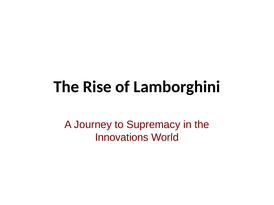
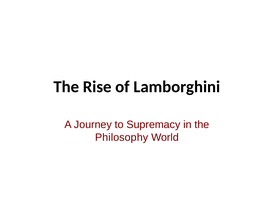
Innovations: Innovations -> Philosophy
